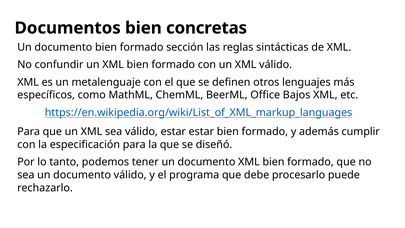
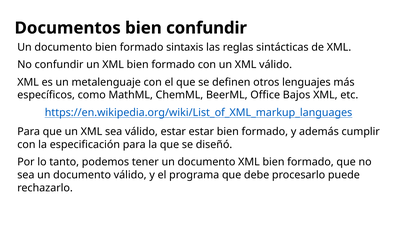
bien concretas: concretas -> confundir
sección: sección -> sintaxis
